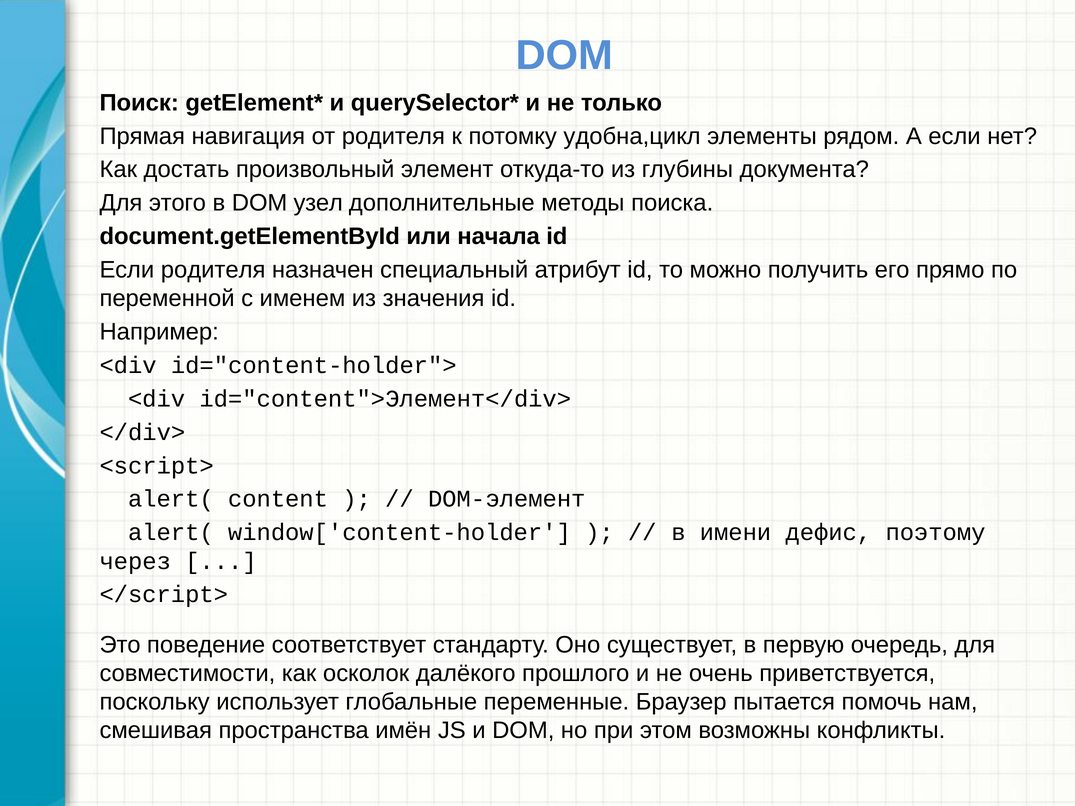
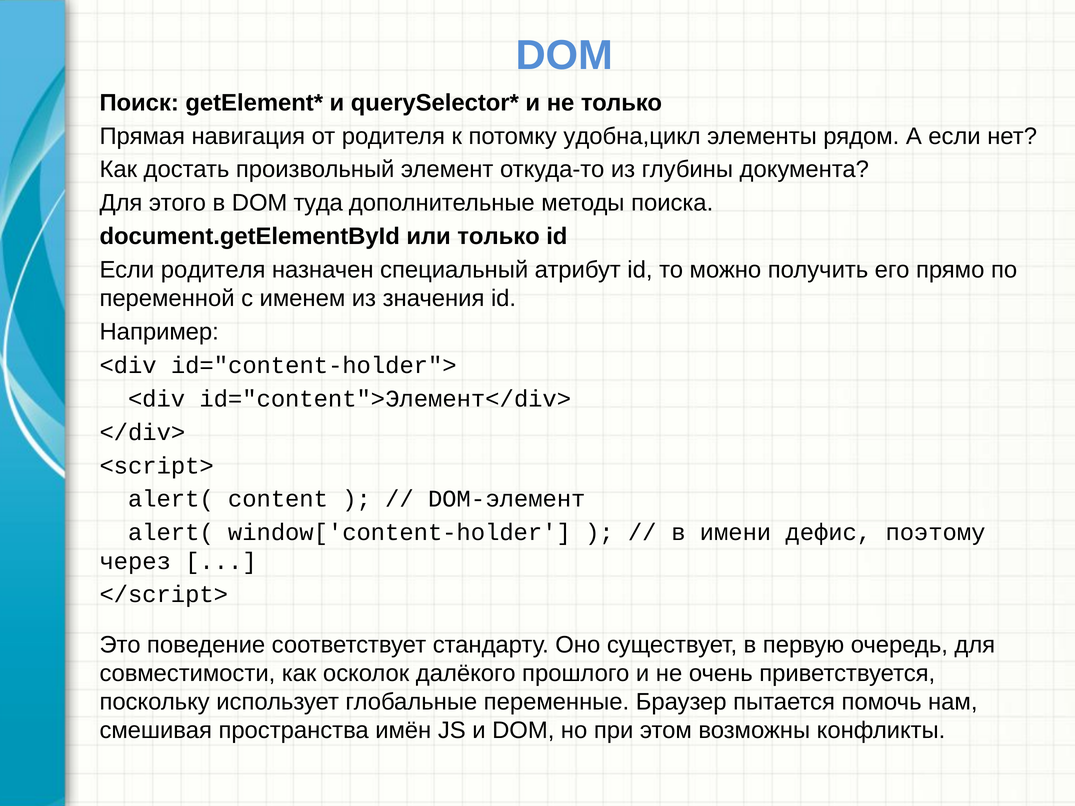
узел: узел -> туда
или начала: начала -> только
